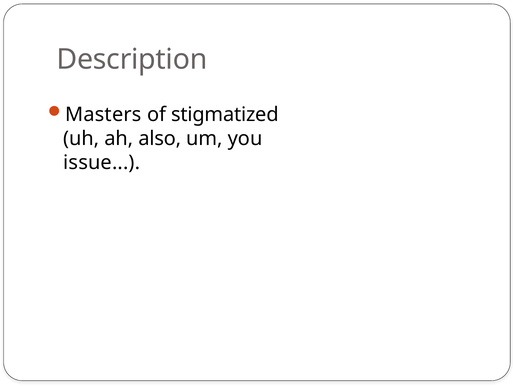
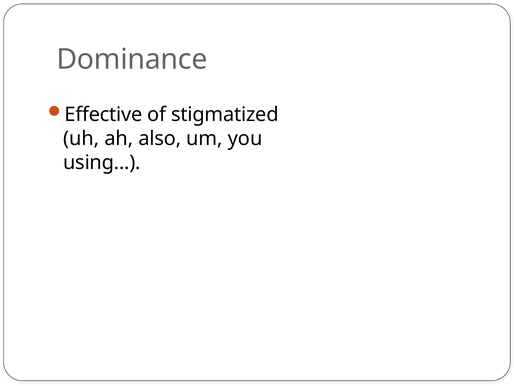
Description: Description -> Dominance
Masters: Masters -> Effective
issue: issue -> using
